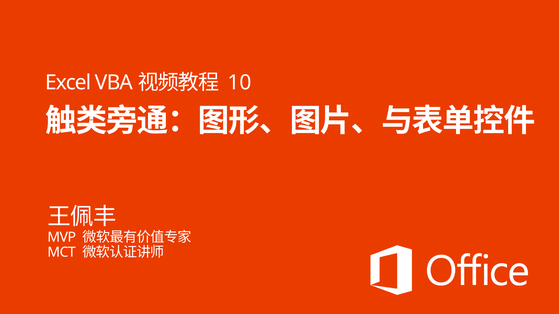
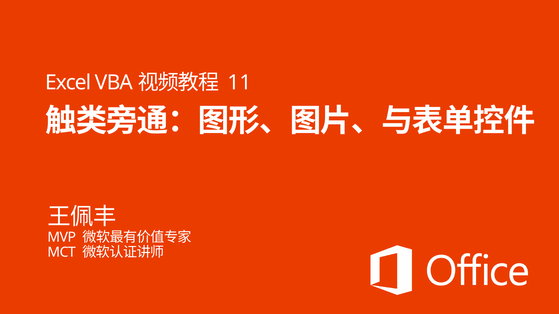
10: 10 -> 11
